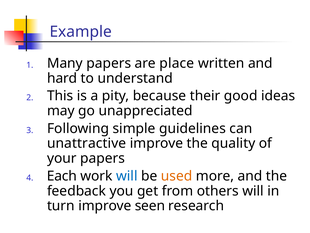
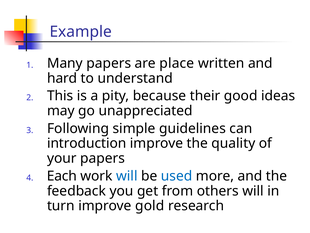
unattractive: unattractive -> introduction
used colour: orange -> blue
seen: seen -> gold
